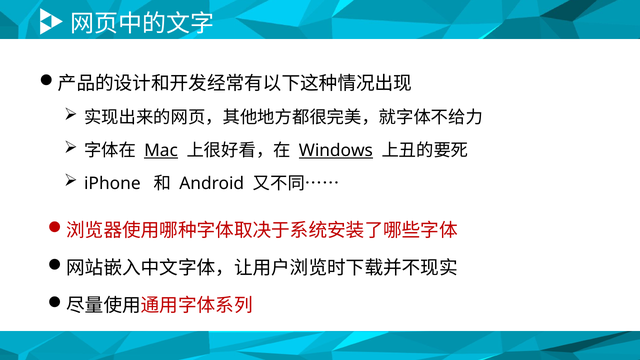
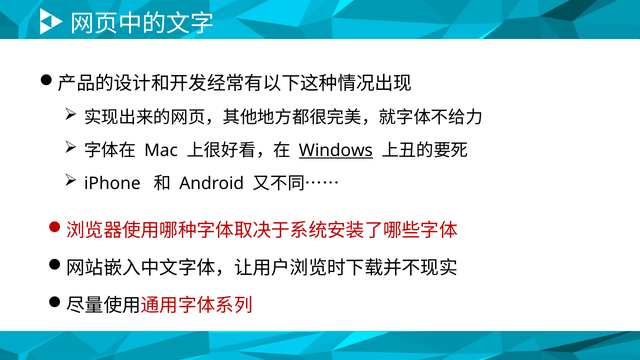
Mac underline: present -> none
